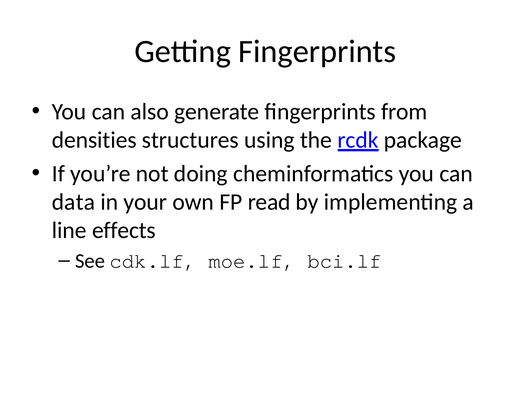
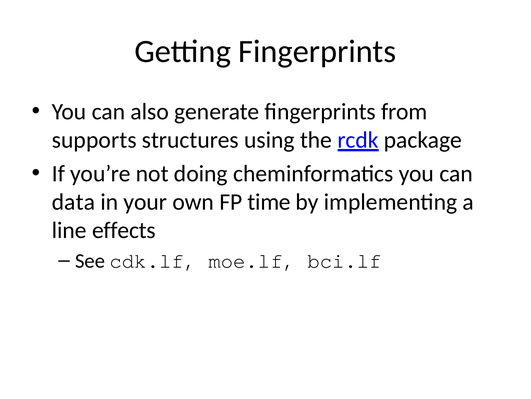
densities: densities -> supports
read: read -> time
